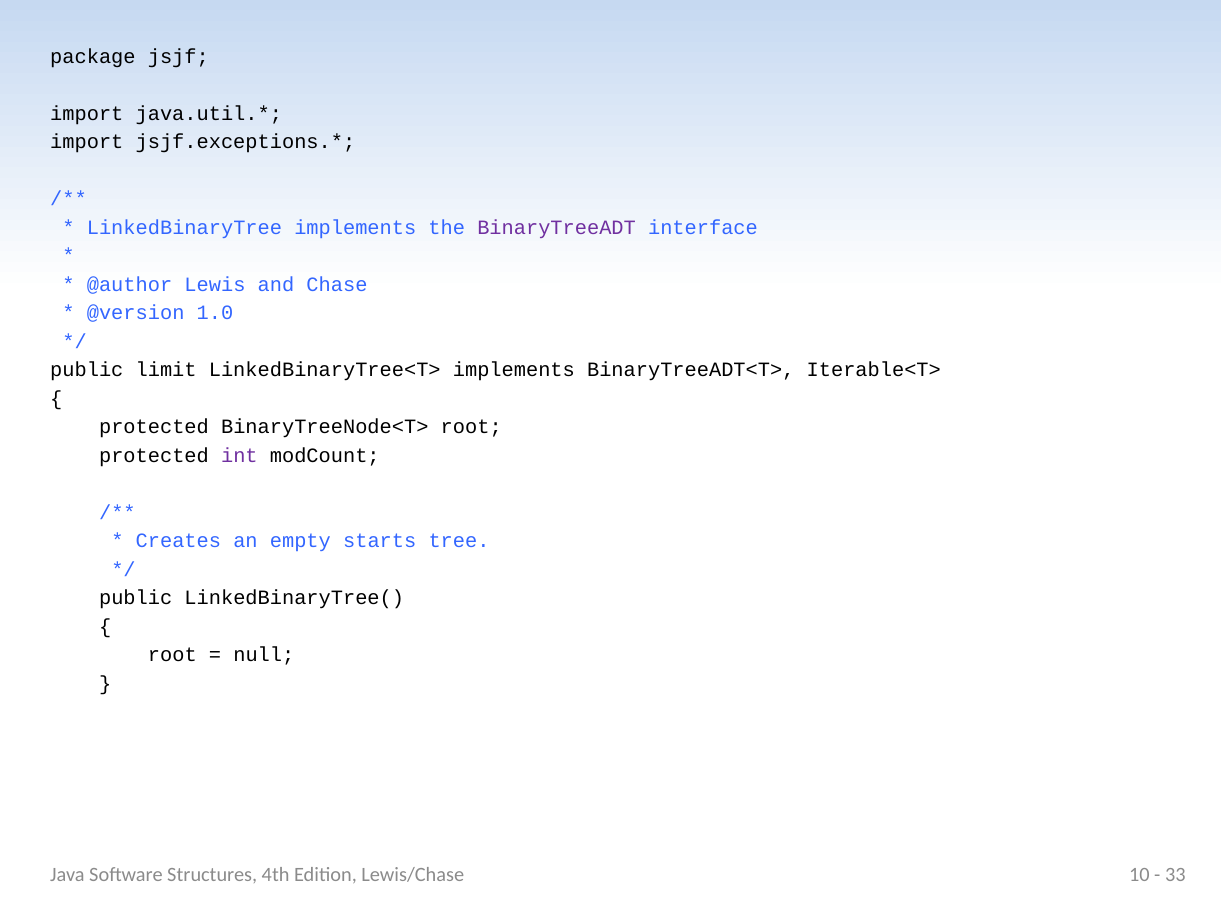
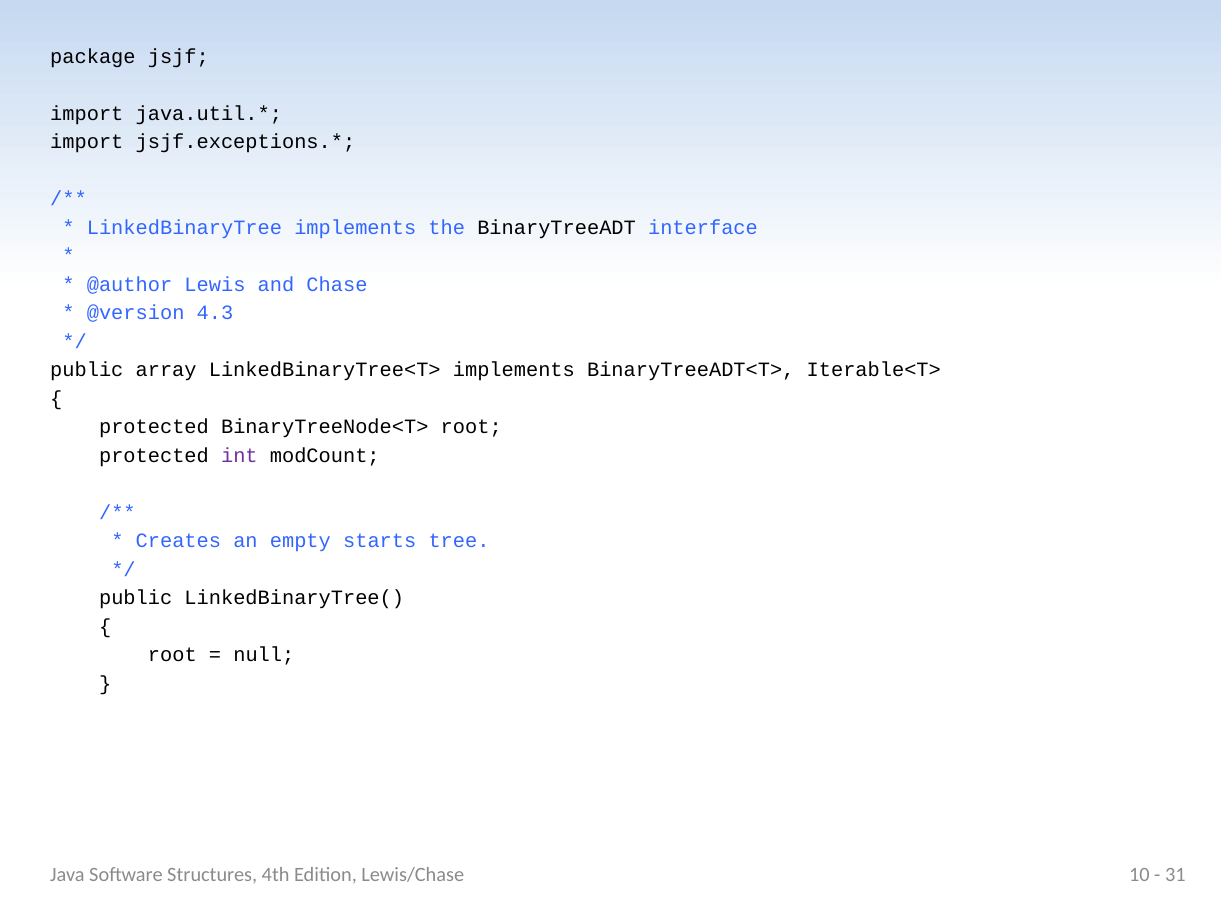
BinaryTreeADT colour: purple -> black
1.0: 1.0 -> 4.3
limit: limit -> array
33: 33 -> 31
